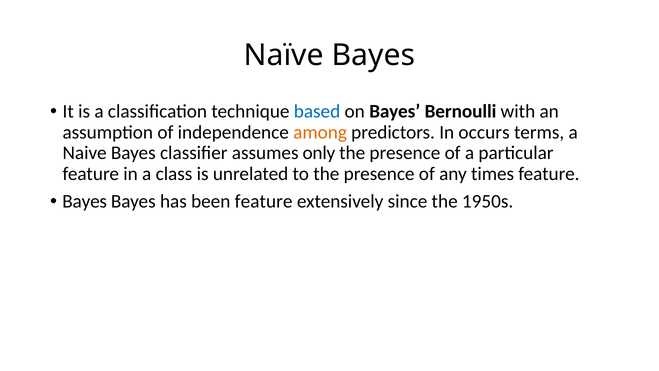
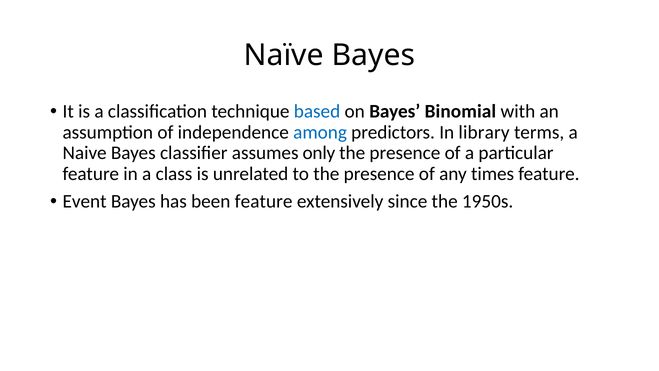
Bernoulli: Bernoulli -> Binomial
among colour: orange -> blue
occurs: occurs -> library
Bayes at (85, 201): Bayes -> Event
